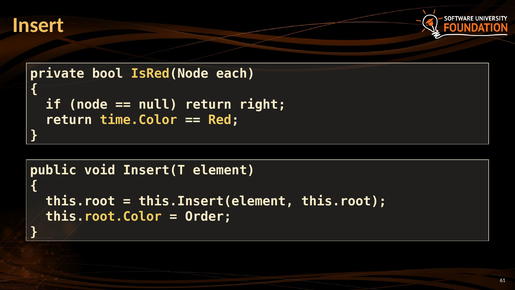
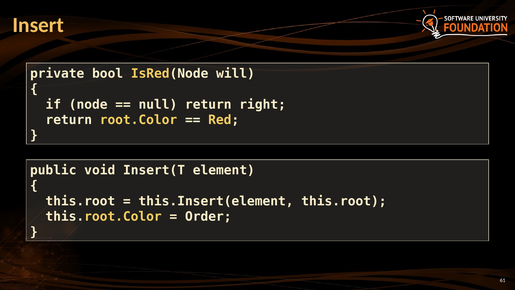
each: each -> will
time.Color: time.Color -> root.Color
